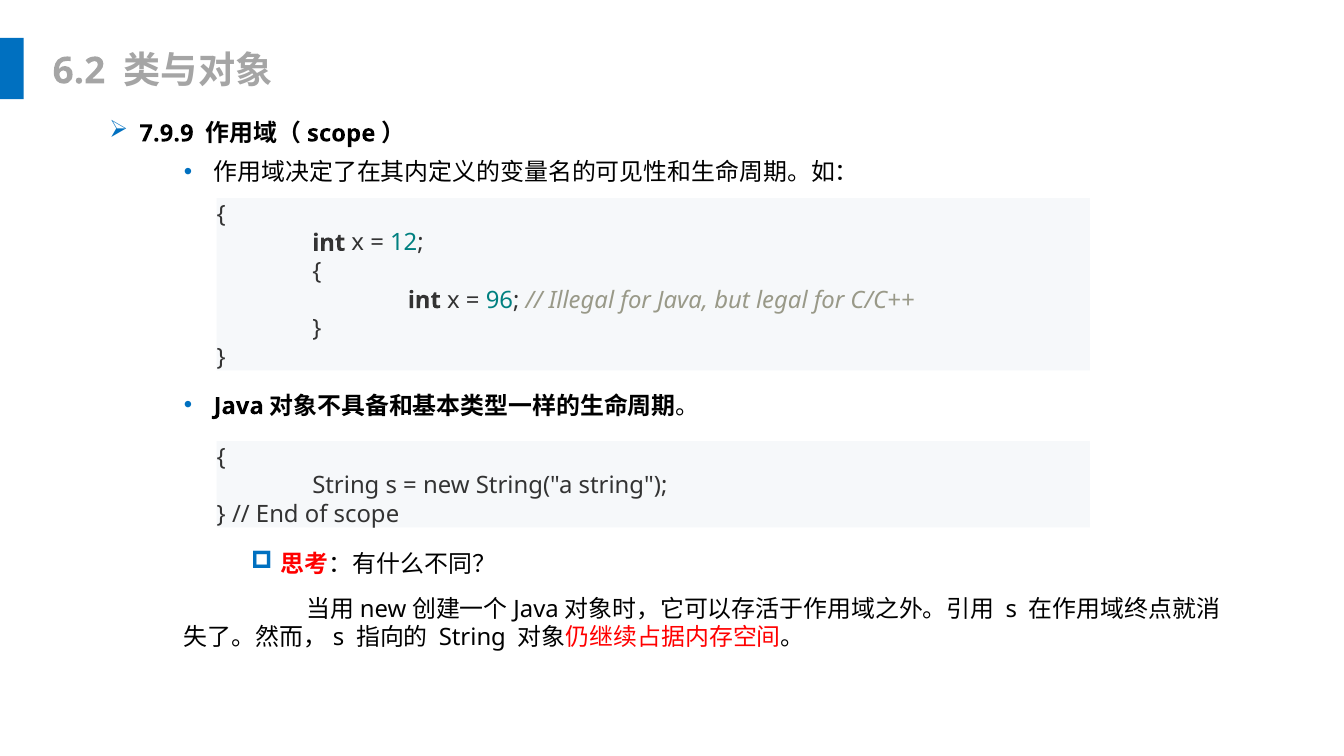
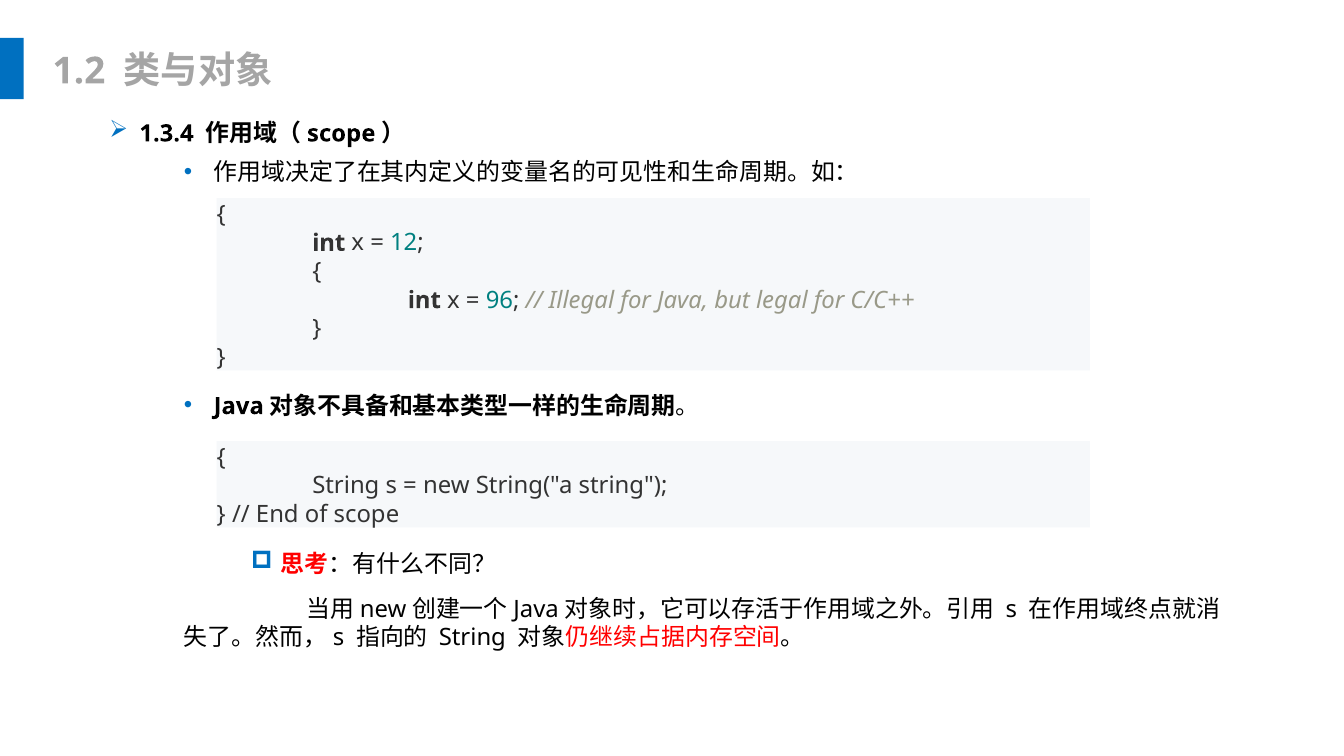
6.2: 6.2 -> 1.2
7.9.9: 7.9.9 -> 1.3.4
